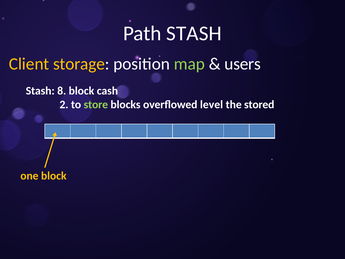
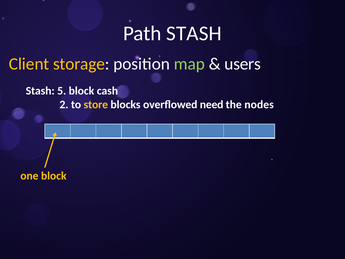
8: 8 -> 5
store colour: light green -> yellow
level: level -> need
stored: stored -> nodes
